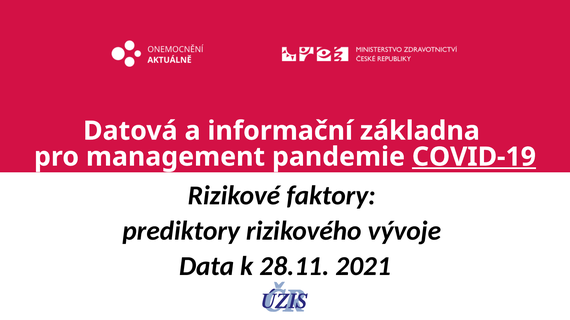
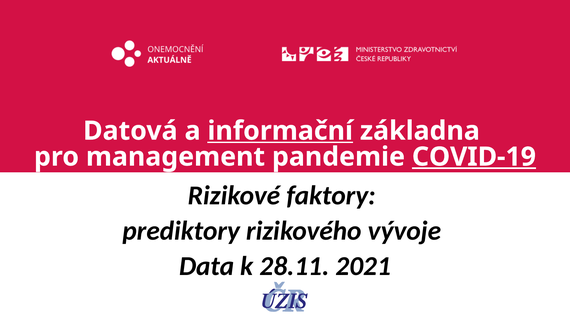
informační underline: none -> present
